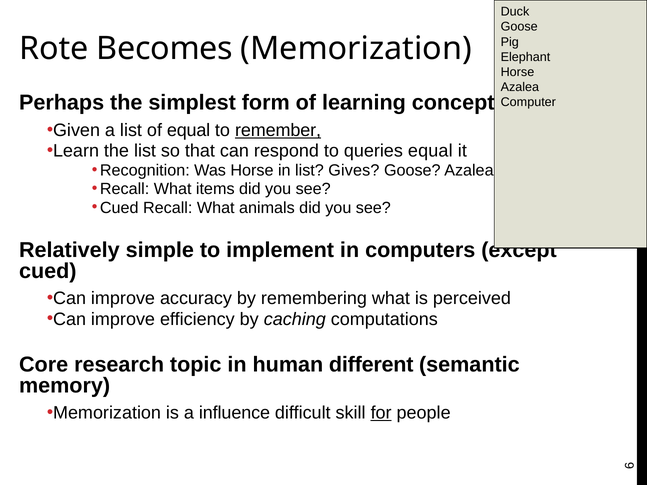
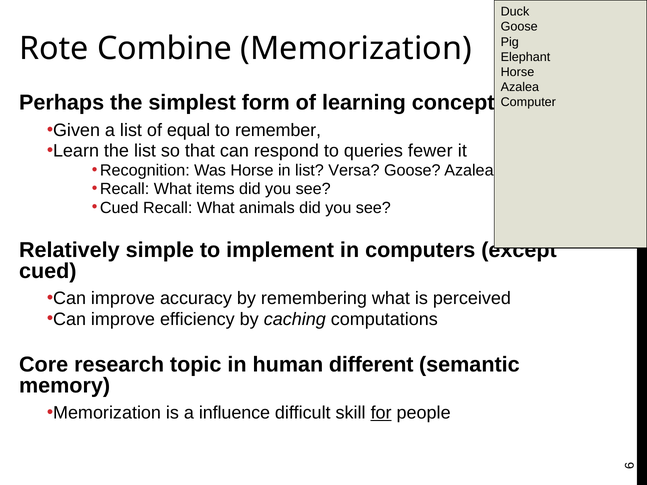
Becomes: Becomes -> Combine
remember underline: present -> none
queries equal: equal -> fewer
Gives: Gives -> Versa
